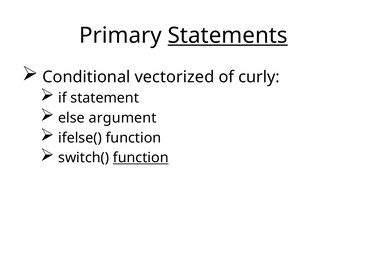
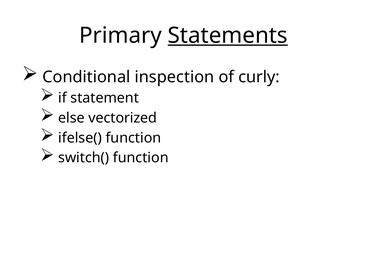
vectorized: vectorized -> inspection
argument: argument -> vectorized
function at (141, 158) underline: present -> none
